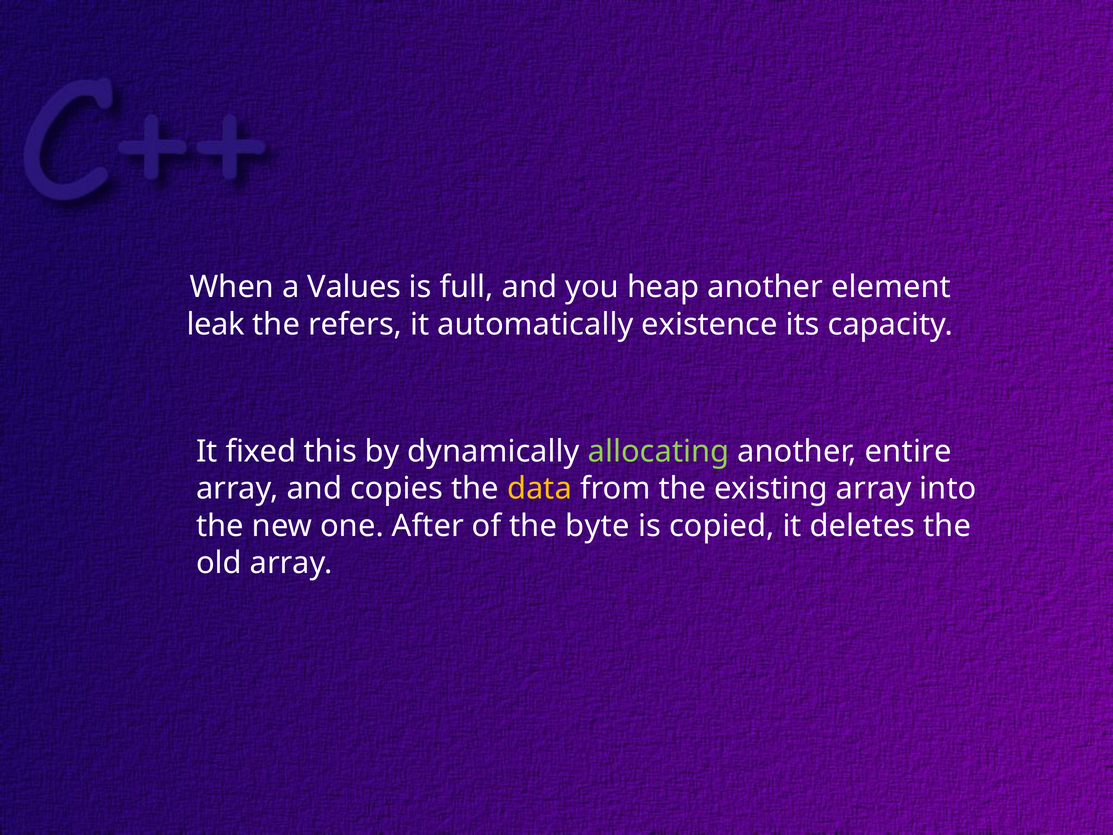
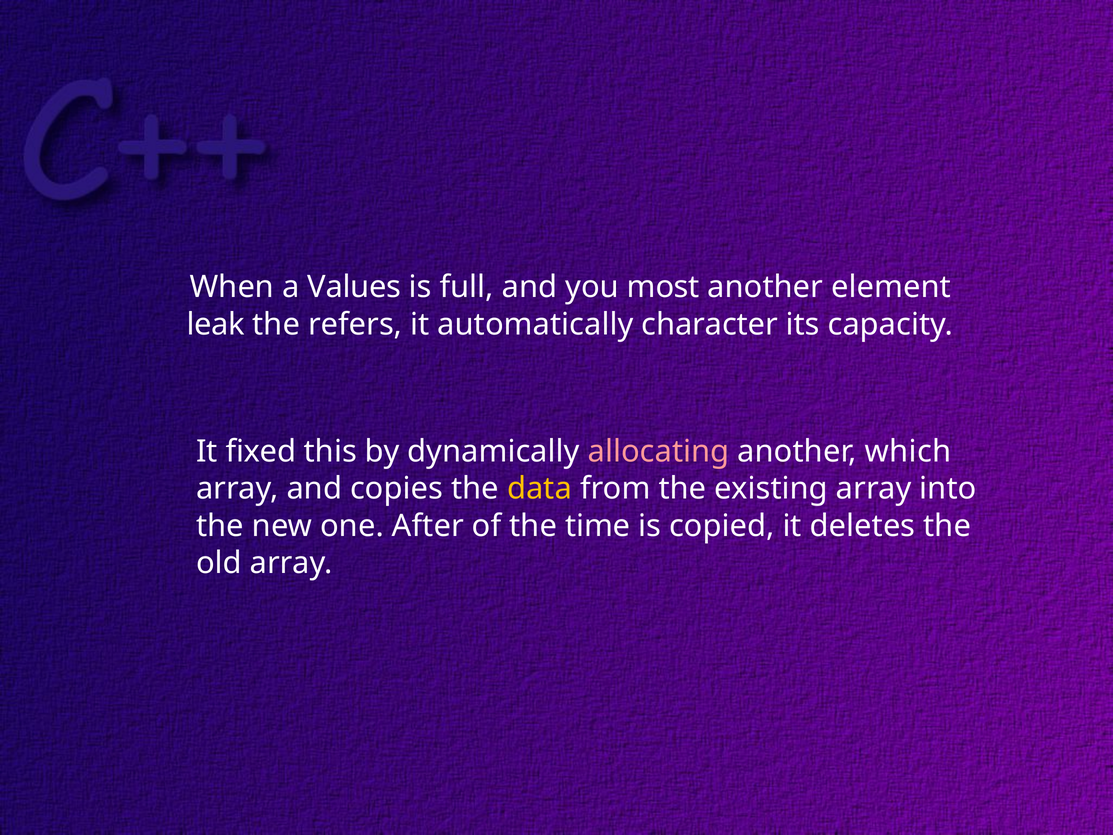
heap: heap -> most
existence: existence -> character
allocating colour: light green -> pink
entire: entire -> which
byte: byte -> time
